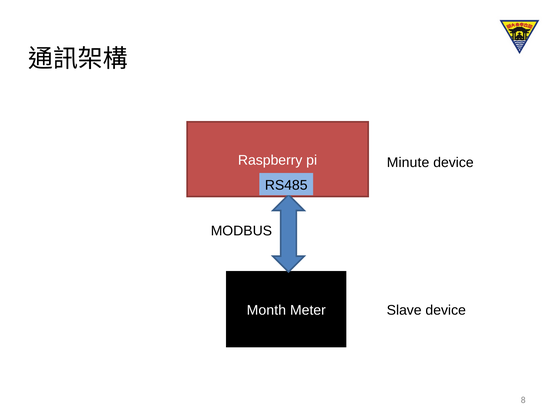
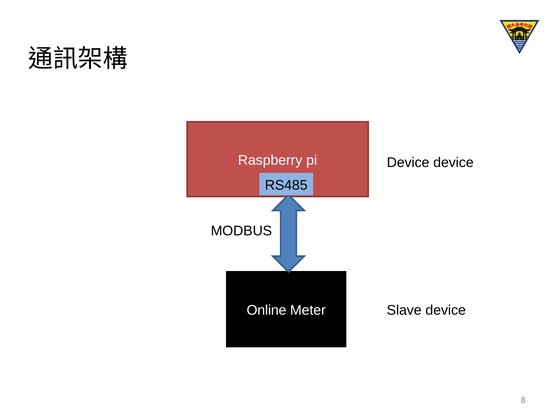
Minute at (408, 163): Minute -> Device
Month: Month -> Online
